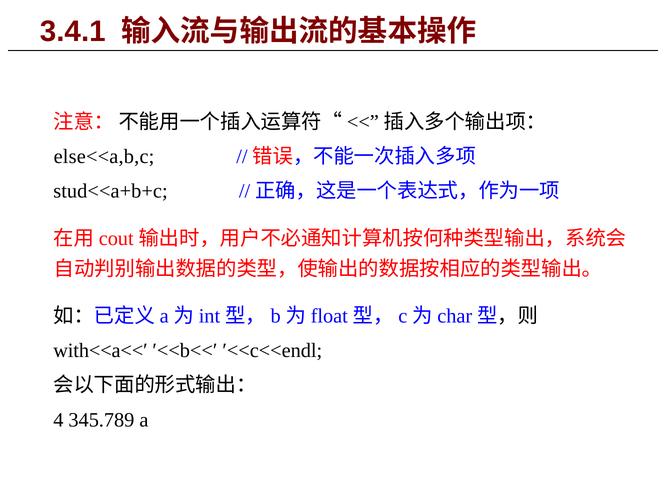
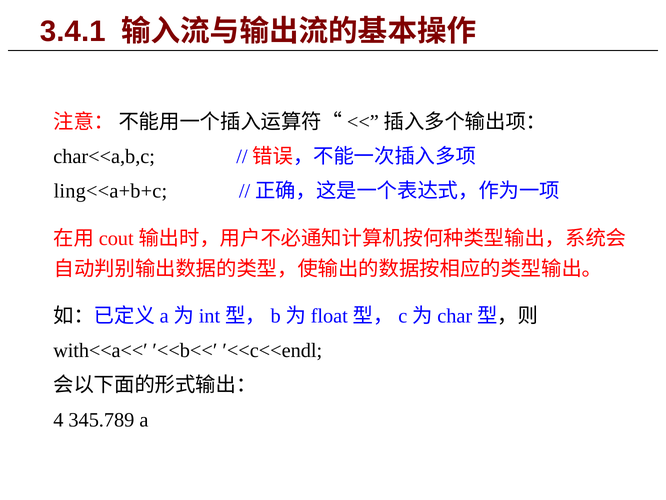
else<<a,b,c: else<<a,b,c -> char<<a,b,c
stud<<a+b+c: stud<<a+b+c -> ling<<a+b+c
